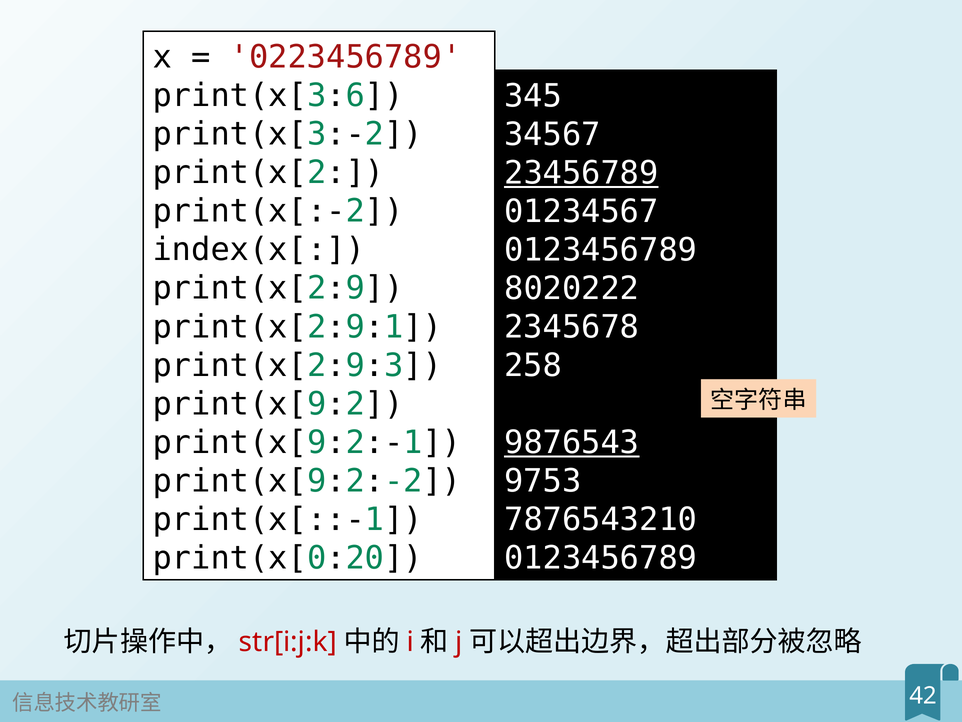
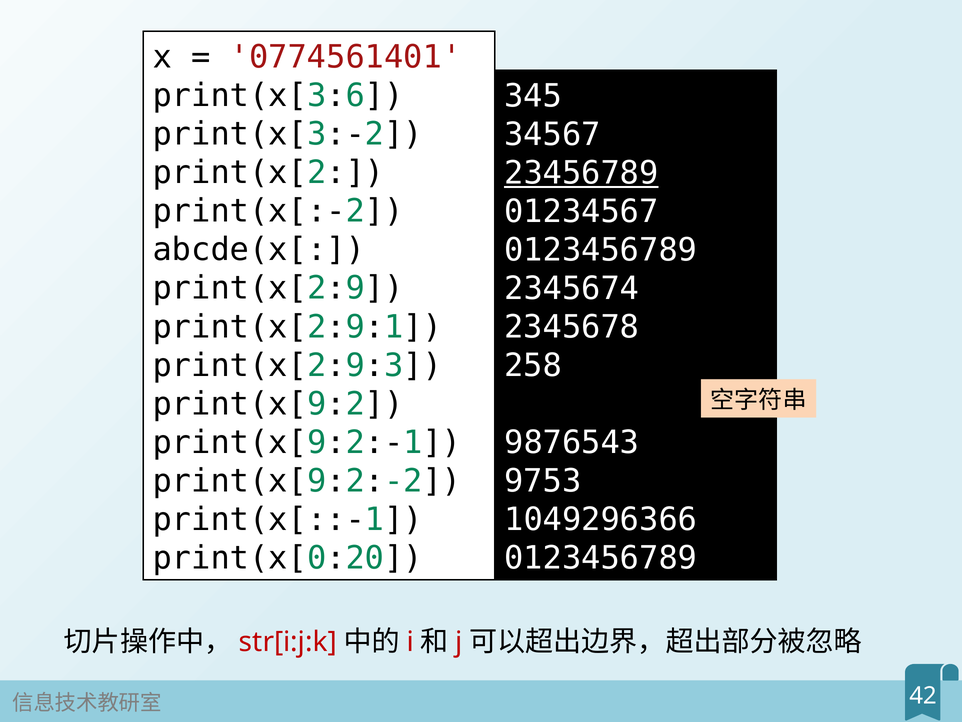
0223456789: 0223456789 -> 0774561401
index(x[: index(x[ -> abcde(x[
8020222: 8020222 -> 2345674
9876543 underline: present -> none
7876543210: 7876543210 -> 1049296366
